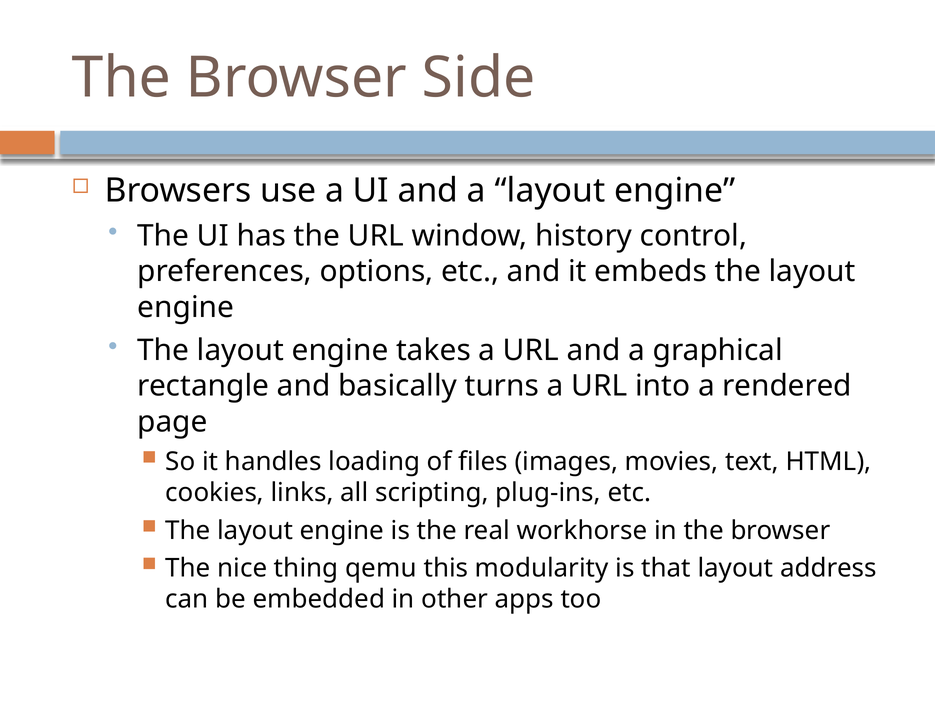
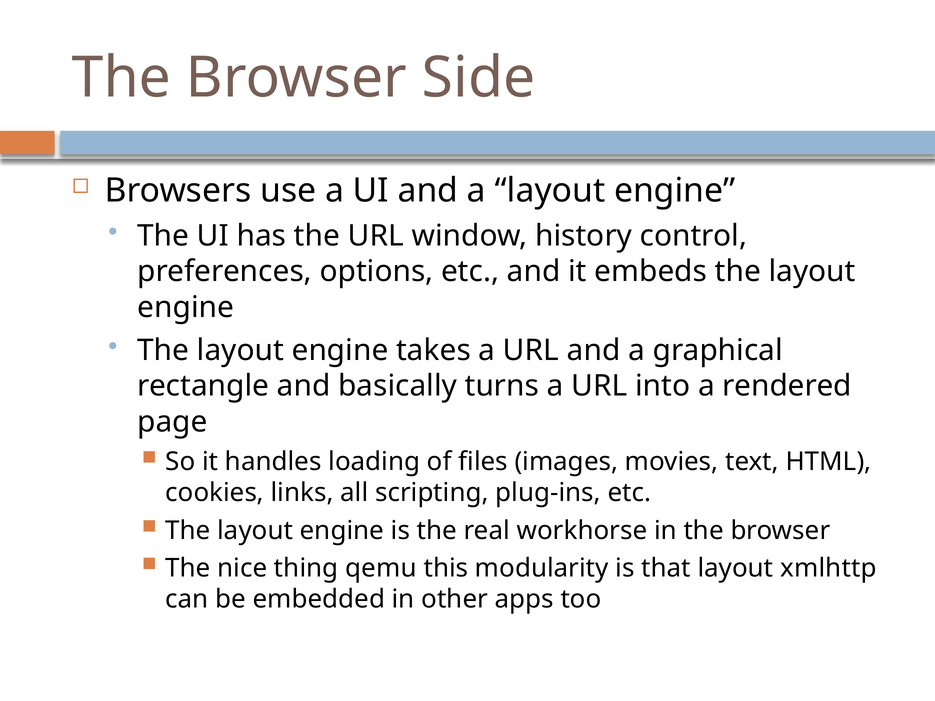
address: address -> xmlhttp
